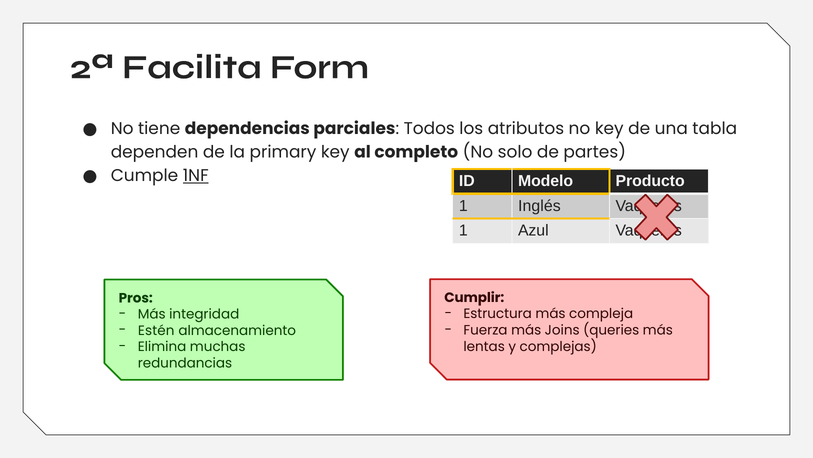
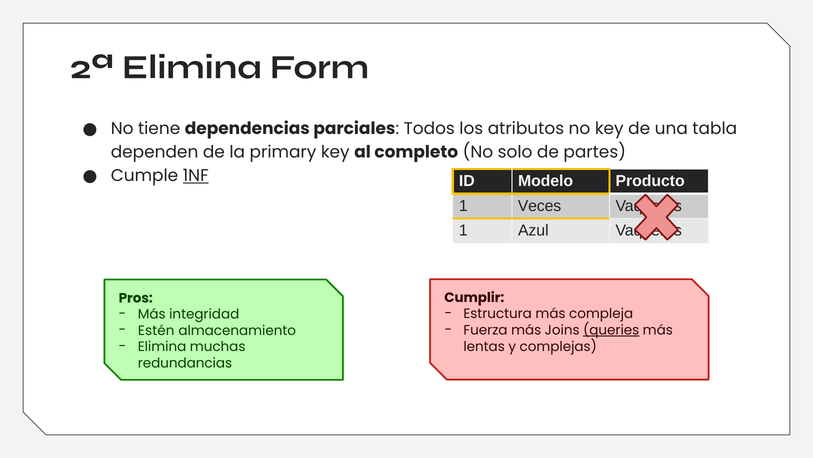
2ª Facilita: Facilita -> Elimina
Inglés: Inglés -> Veces
queries underline: none -> present
